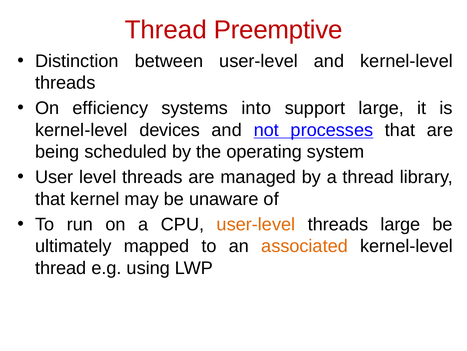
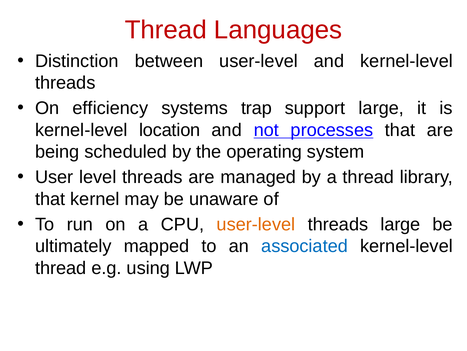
Preemptive: Preemptive -> Languages
into: into -> trap
devices: devices -> location
associated colour: orange -> blue
